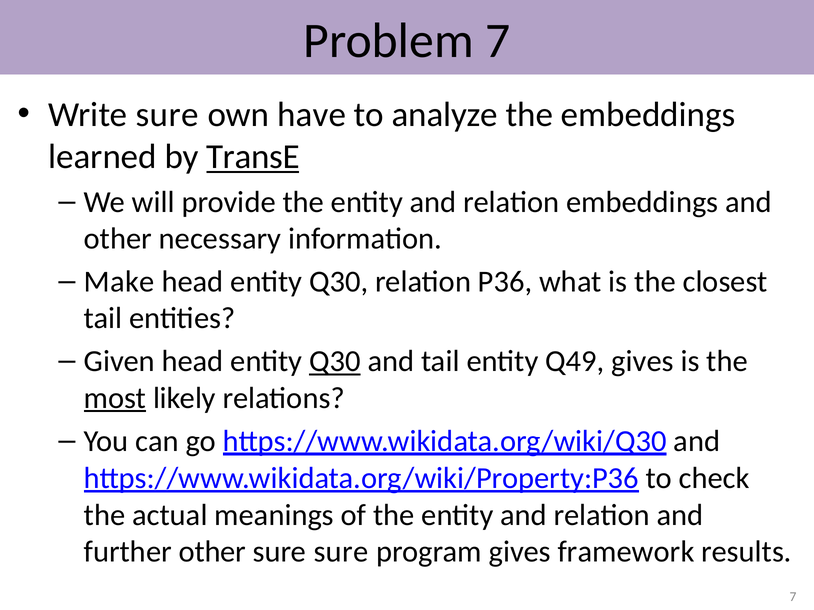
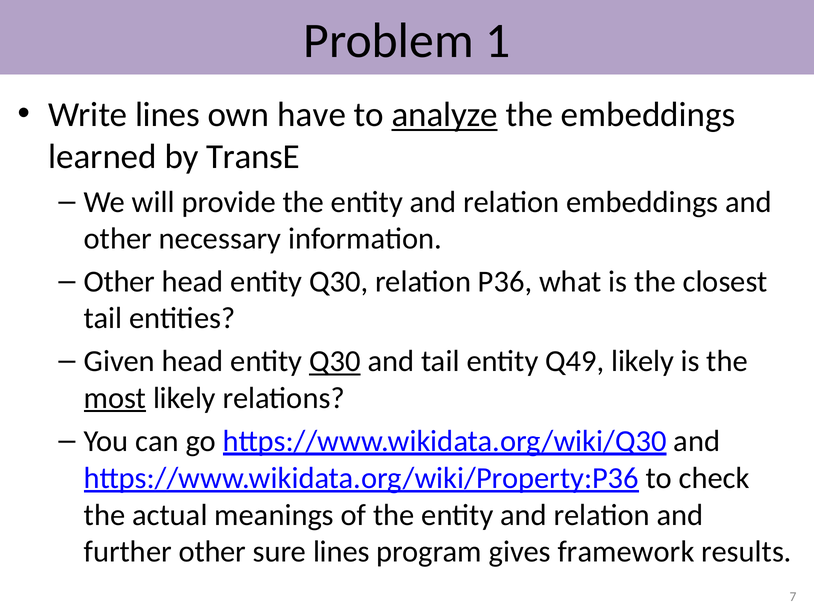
Problem 7: 7 -> 1
Write sure: sure -> lines
analyze underline: none -> present
TransE underline: present -> none
Make at (119, 282): Make -> Other
Q49 gives: gives -> likely
sure sure: sure -> lines
